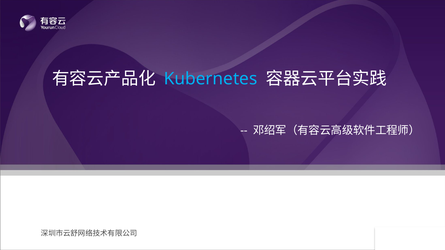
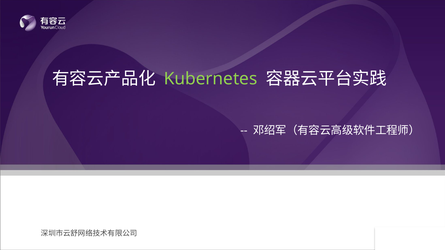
Kubernetes colour: light blue -> light green
